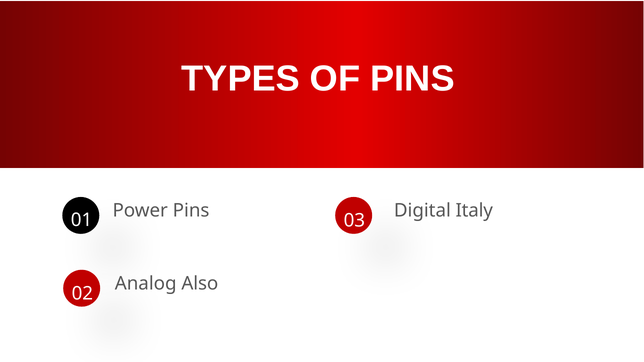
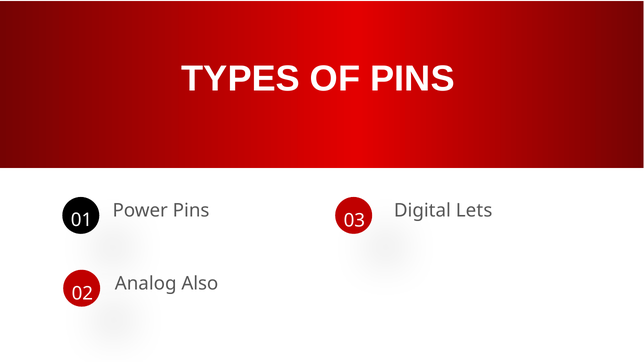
Italy: Italy -> Lets
